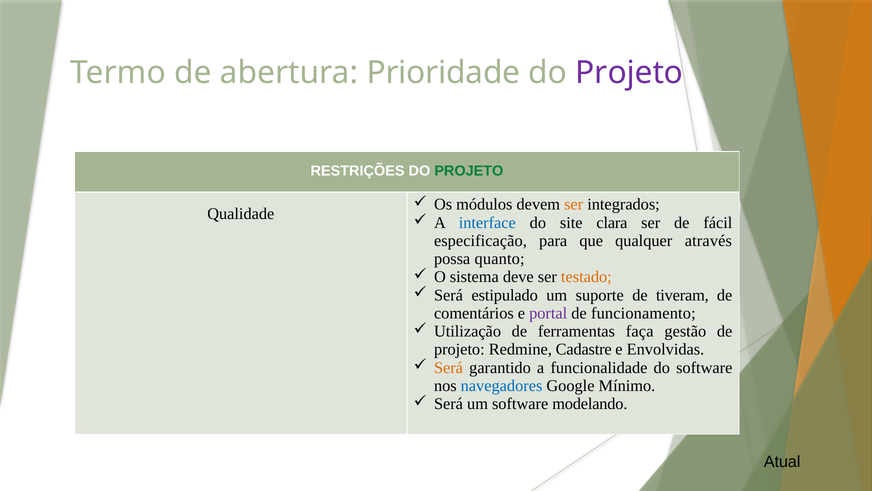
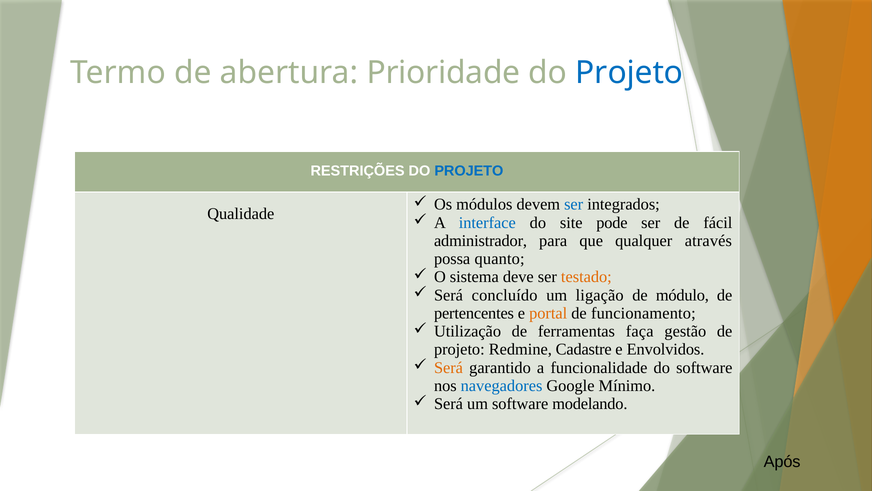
Projeto at (629, 73) colour: purple -> blue
PROJETO at (469, 171) colour: green -> blue
ser at (574, 204) colour: orange -> blue
clara: clara -> pode
especificação: especificação -> administrador
estipulado: estipulado -> concluído
suporte: suporte -> ligação
tiveram: tiveram -> módulo
comentários: comentários -> pertencentes
portal colour: purple -> orange
Envolvidas: Envolvidas -> Envolvidos
Atual: Atual -> Após
